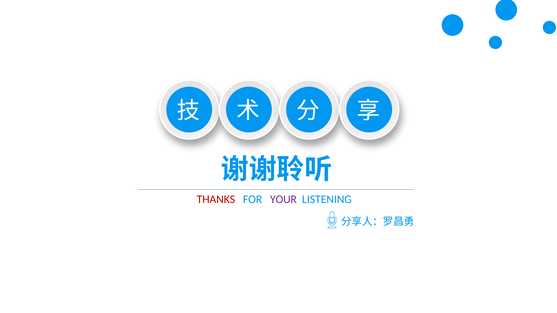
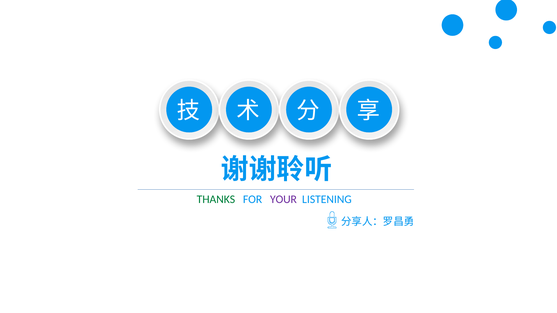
THANKS colour: red -> green
